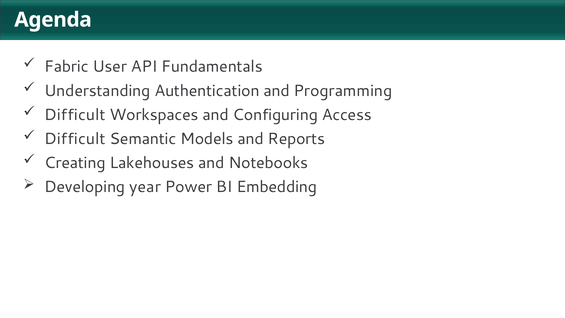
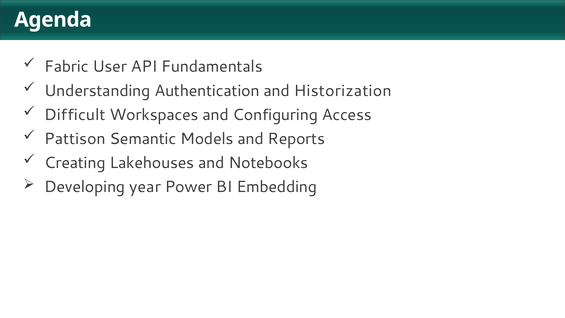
Programming: Programming -> Historization
Difficult at (75, 139): Difficult -> Pattison
